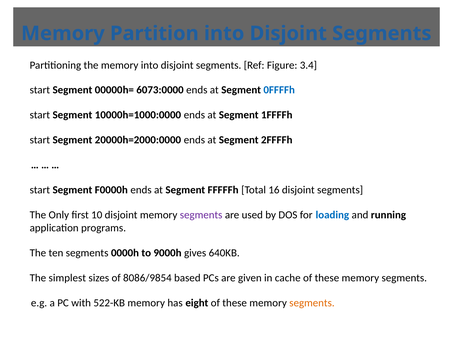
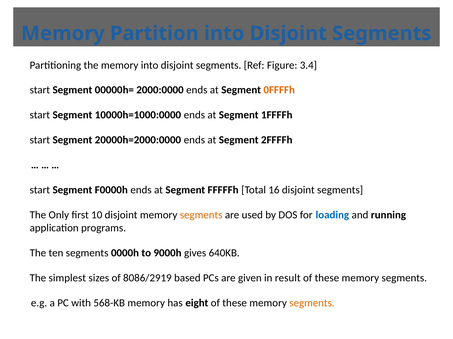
6073:0000: 6073:0000 -> 2000:0000
0FFFFh colour: blue -> orange
segments at (201, 215) colour: purple -> orange
8086/9854: 8086/9854 -> 8086/2919
cache: cache -> result
522-KB: 522-KB -> 568-KB
